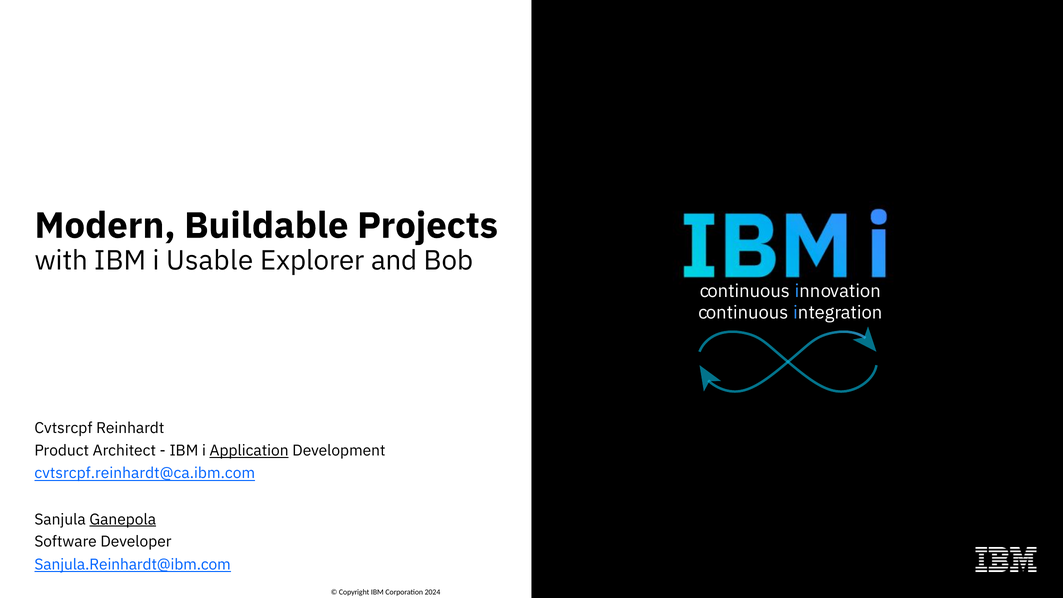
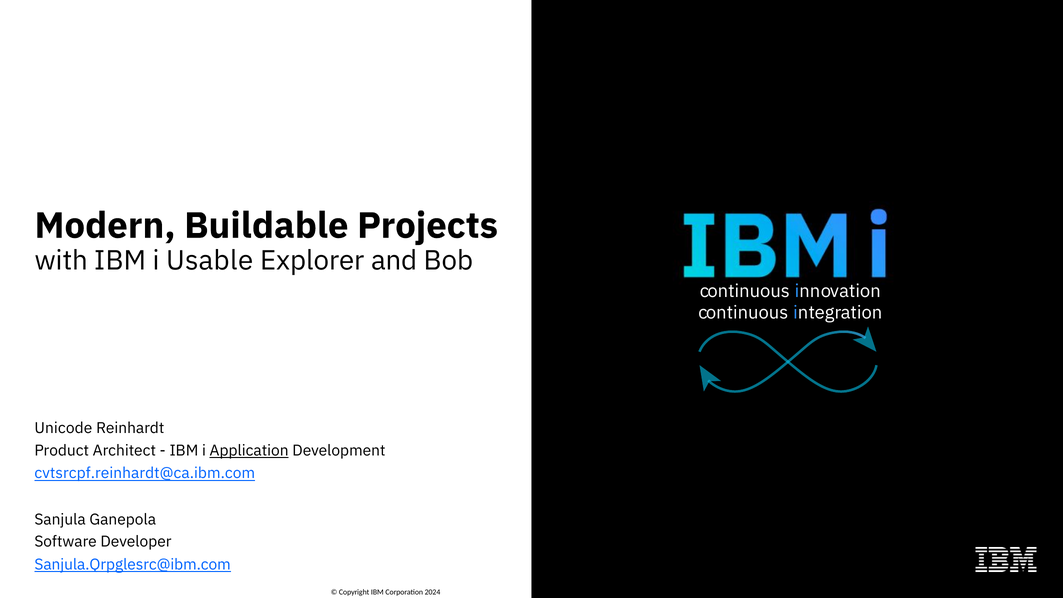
Cvtsrcpf: Cvtsrcpf -> Unicode
Ganepola underline: present -> none
Sanjula.Reinhardt@ibm.com: Sanjula.Reinhardt@ibm.com -> Sanjula.Qrpglesrc@ibm.com
